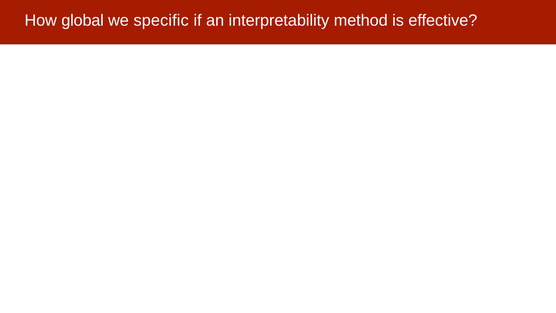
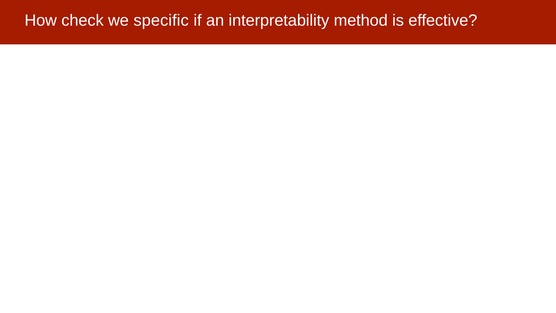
global: global -> check
